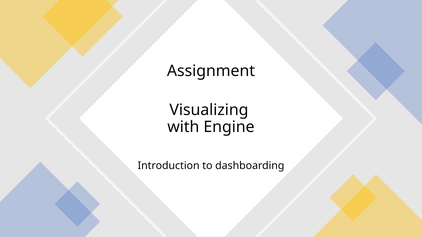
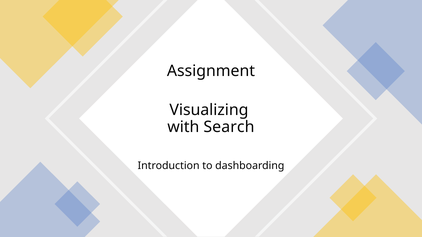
Engine: Engine -> Search
